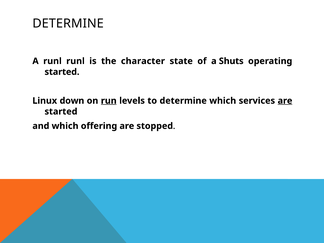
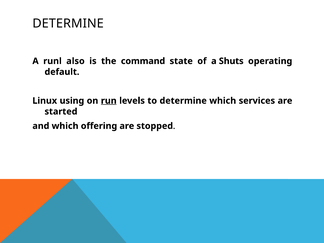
runl runl: runl -> also
character: character -> command
started at (62, 72): started -> default
down: down -> using
are at (285, 101) underline: present -> none
